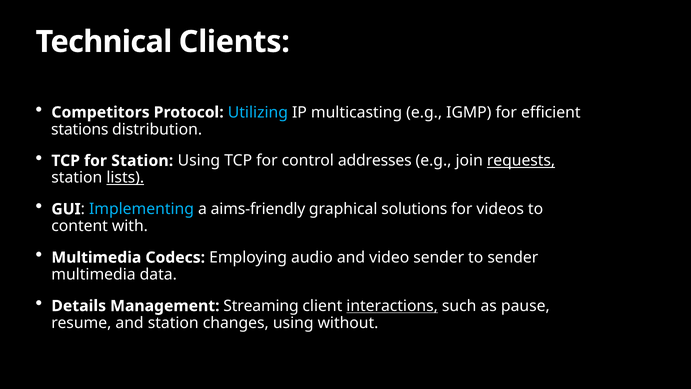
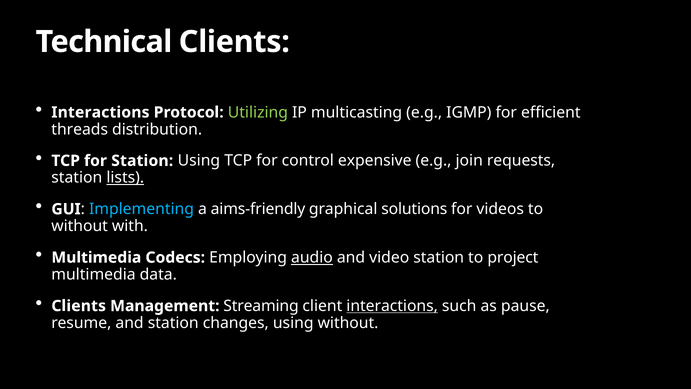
Competitors at (100, 112): Competitors -> Interactions
Utilizing colour: light blue -> light green
stations: stations -> threads
addresses: addresses -> expensive
requests underline: present -> none
content at (80, 226): content -> without
audio underline: none -> present
video sender: sender -> station
to sender: sender -> project
Details at (79, 306): Details -> Clients
